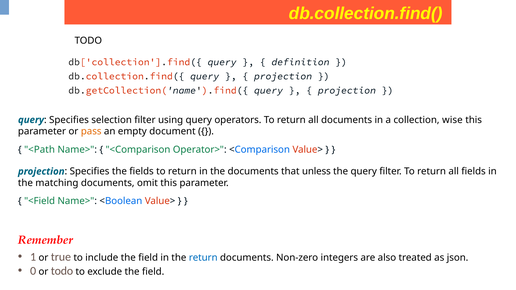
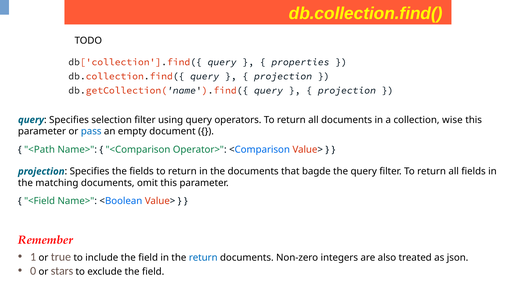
definition: definition -> properties
pass colour: orange -> blue
unless: unless -> bagde
or todo: todo -> stars
